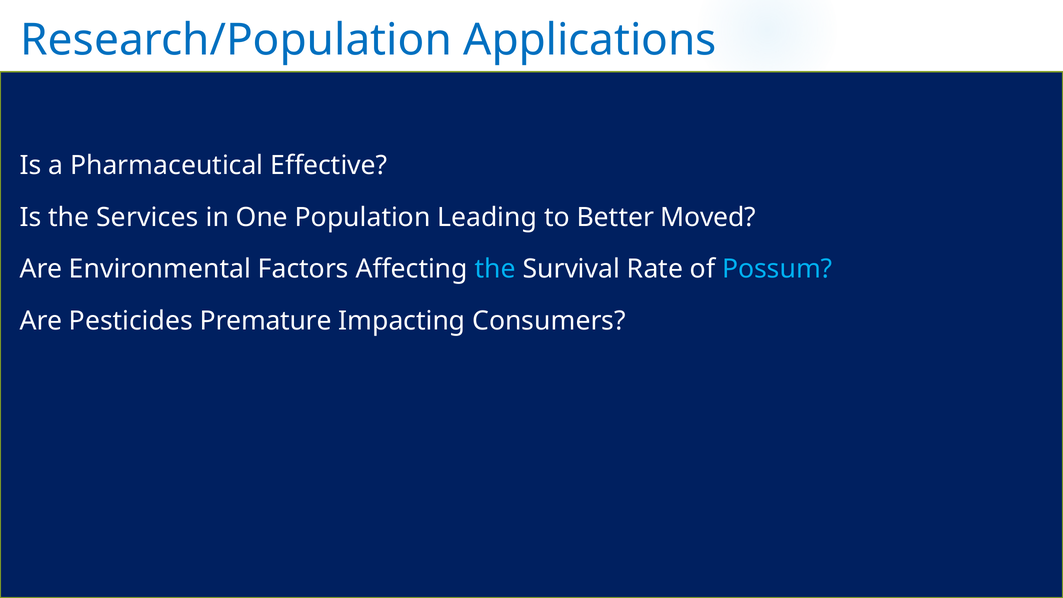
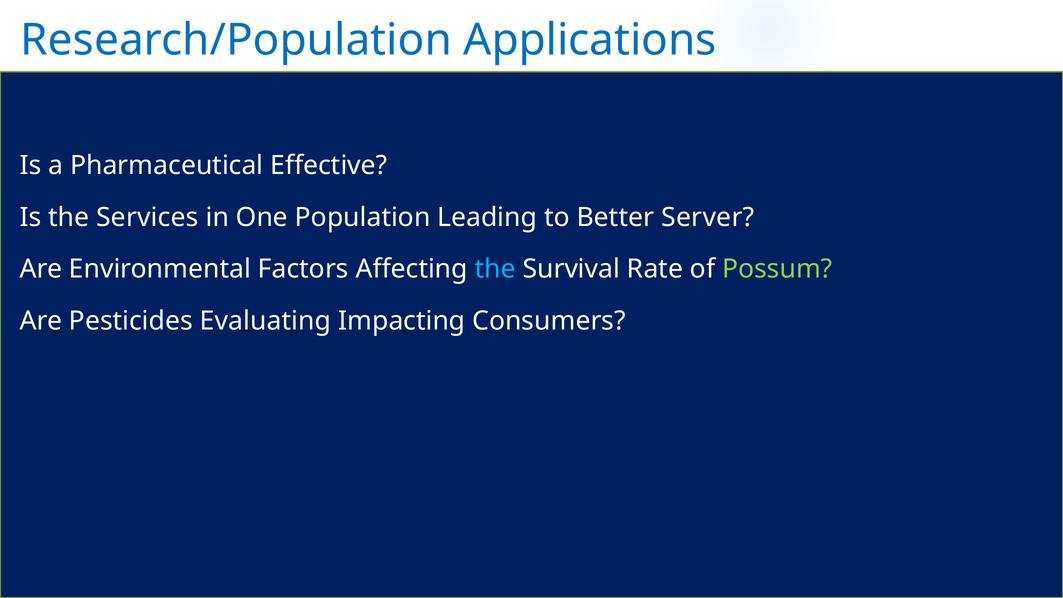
Moved: Moved -> Server
Possum colour: light blue -> light green
Premature: Premature -> Evaluating
